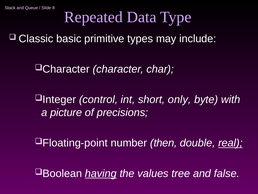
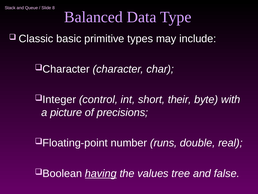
Repeated: Repeated -> Balanced
only: only -> their
then: then -> runs
real underline: present -> none
